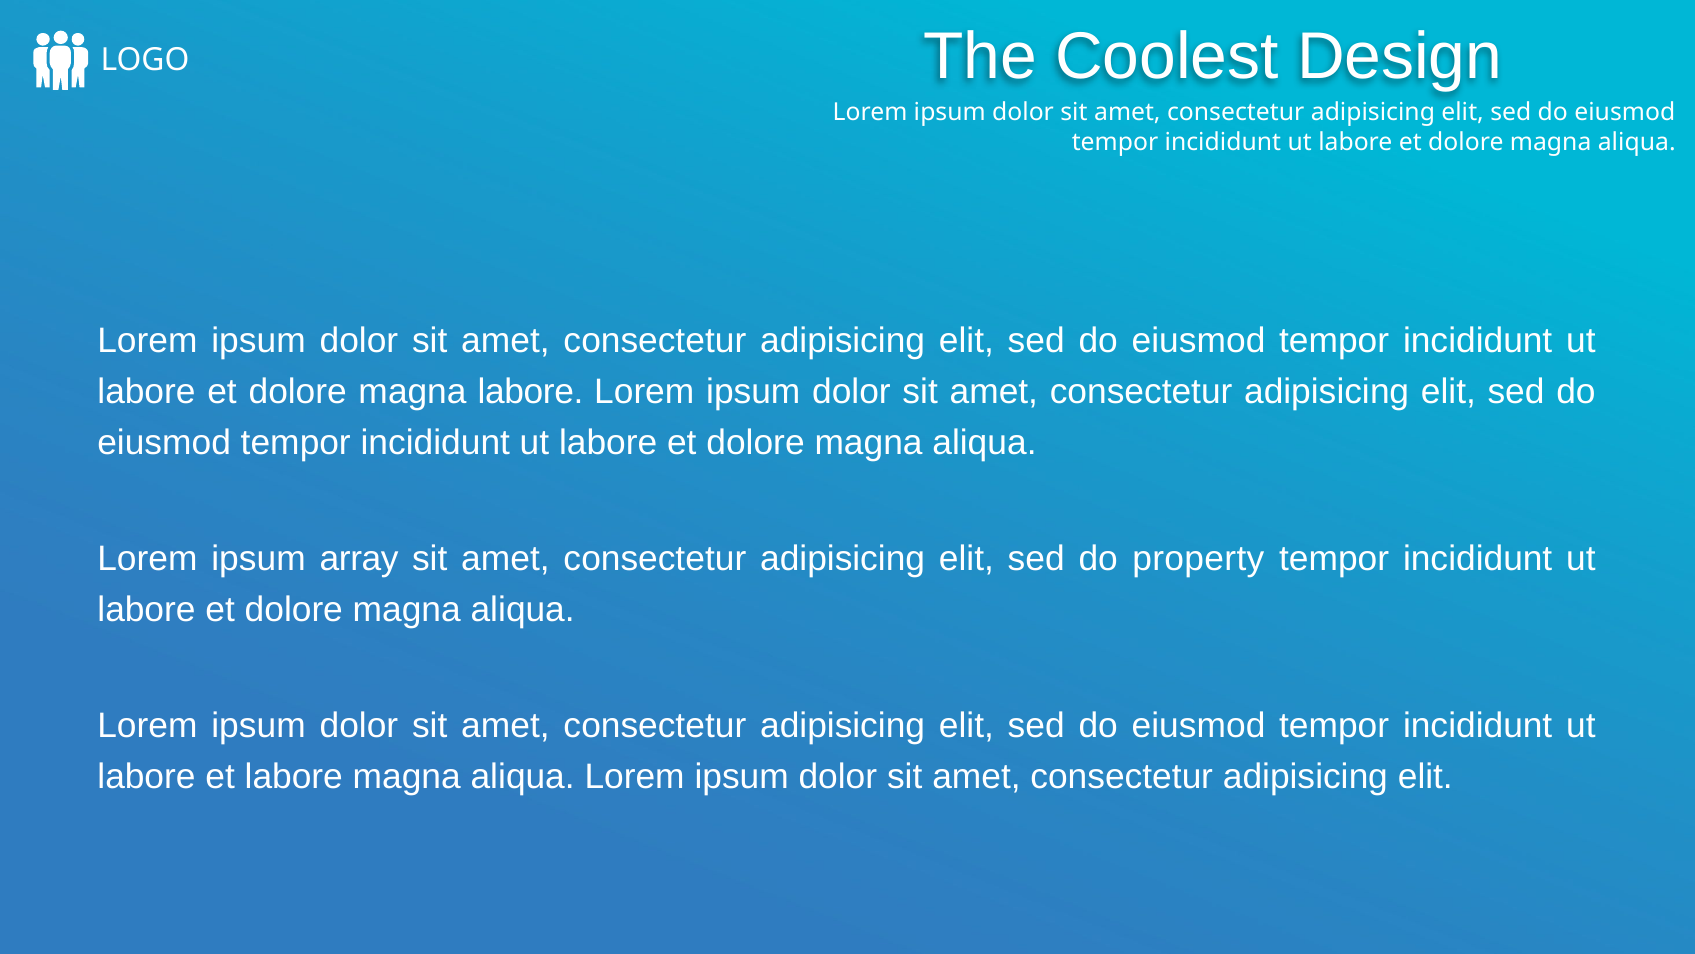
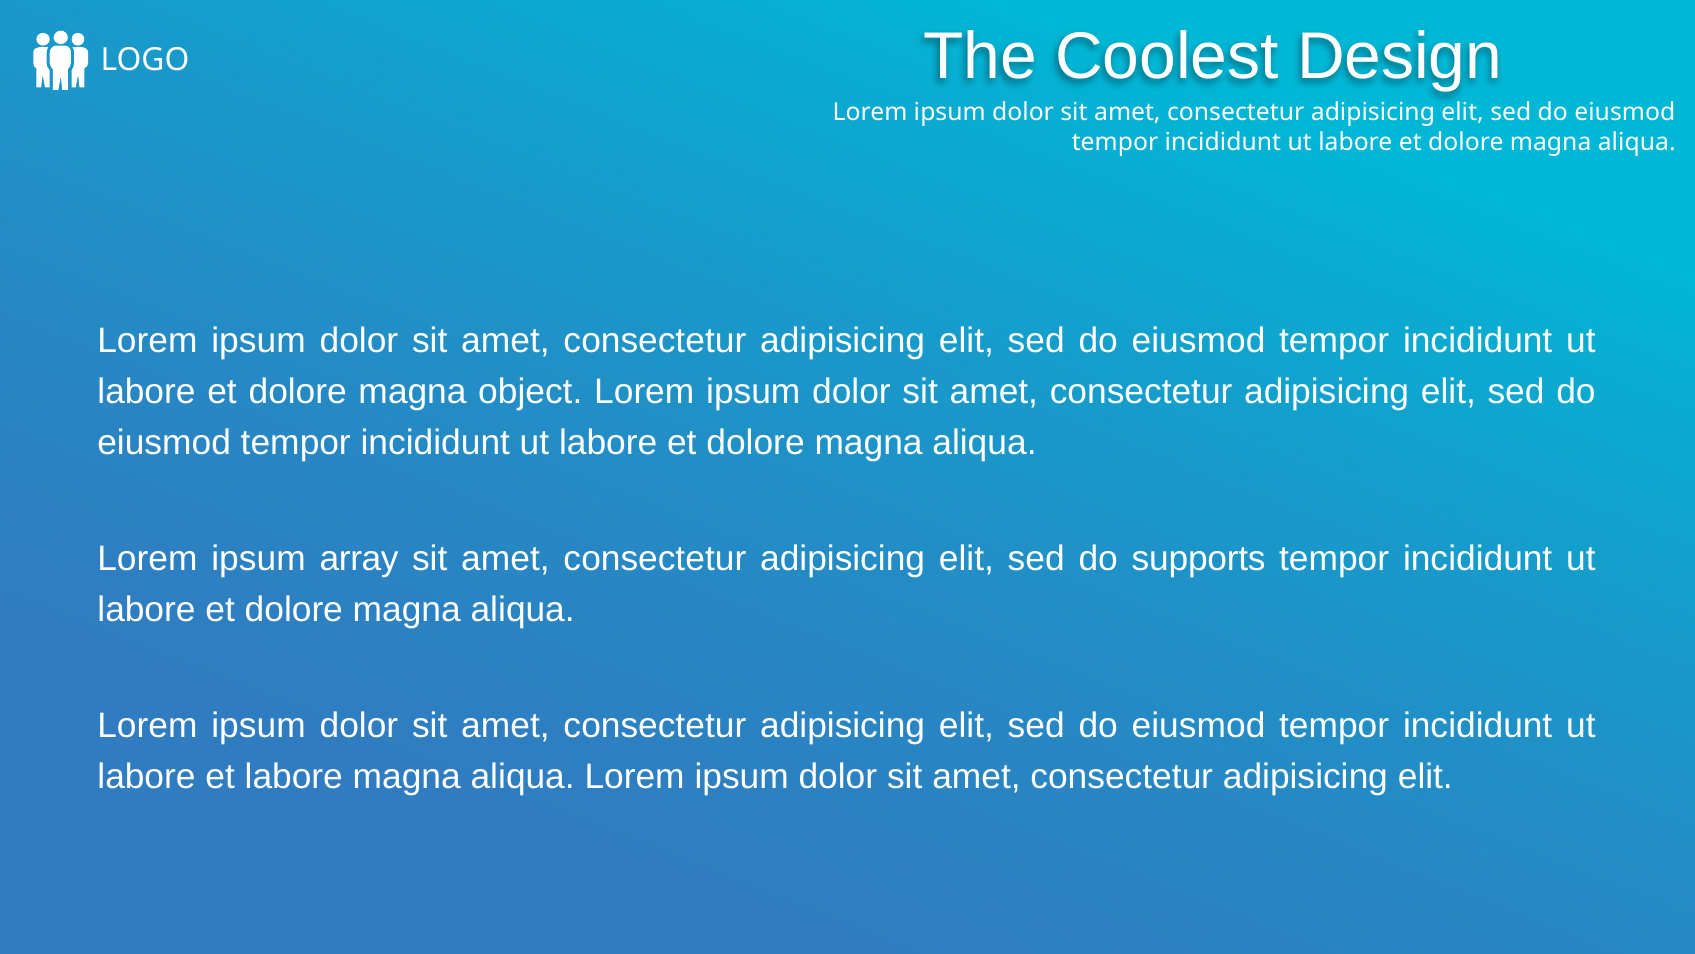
magna labore: labore -> object
property: property -> supports
